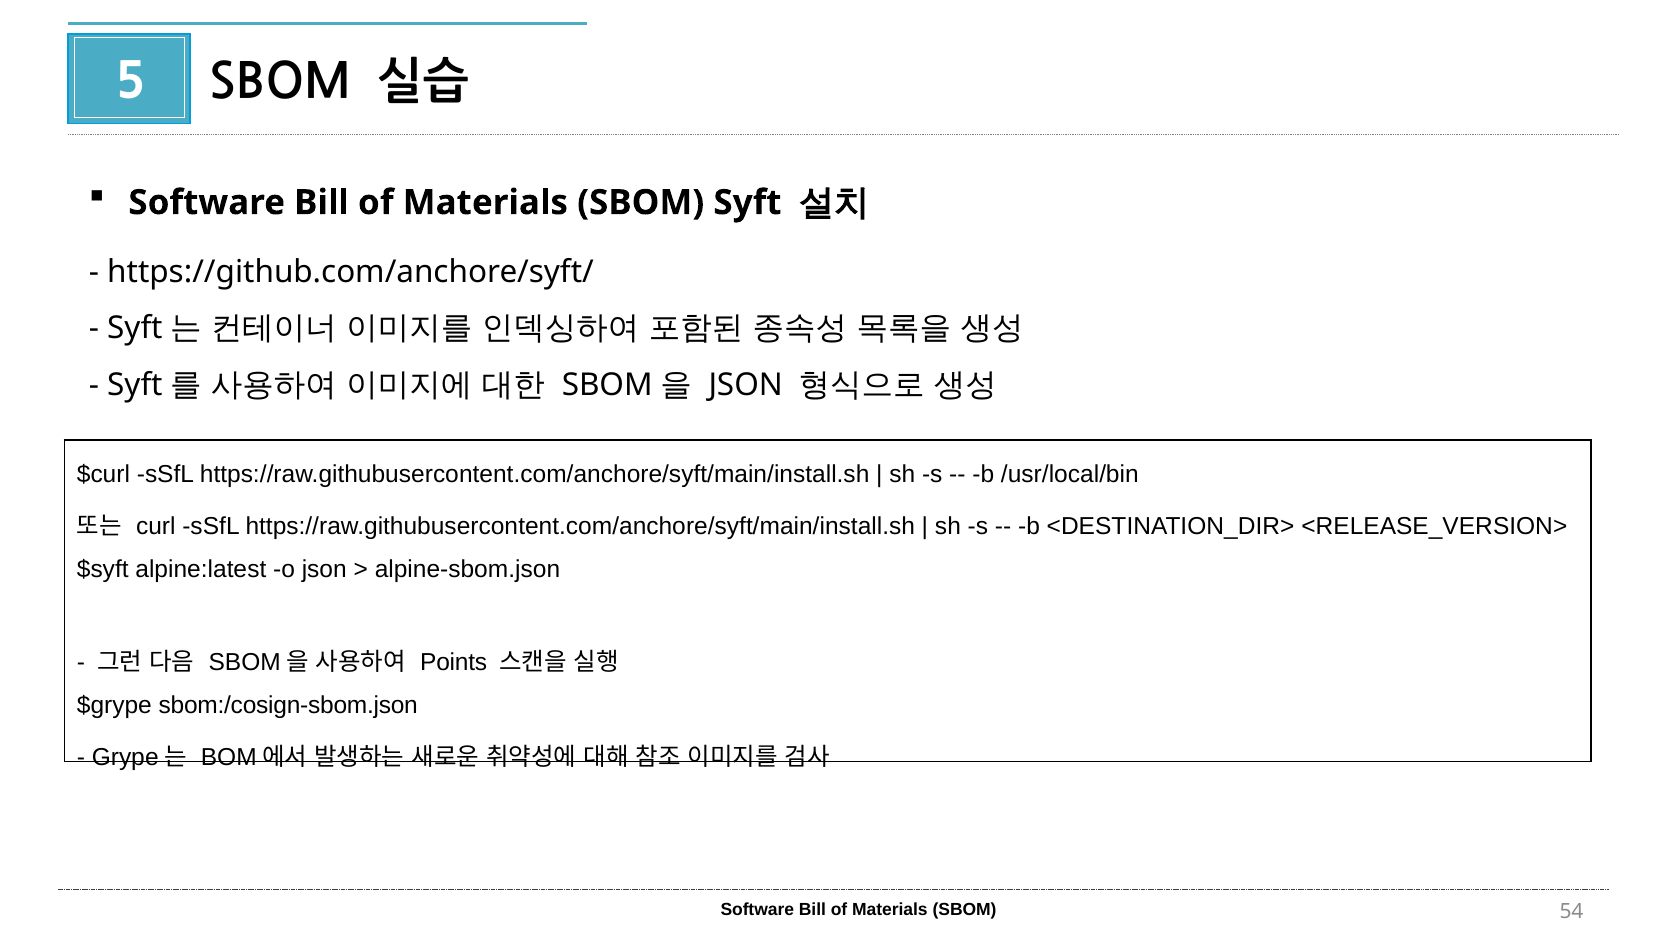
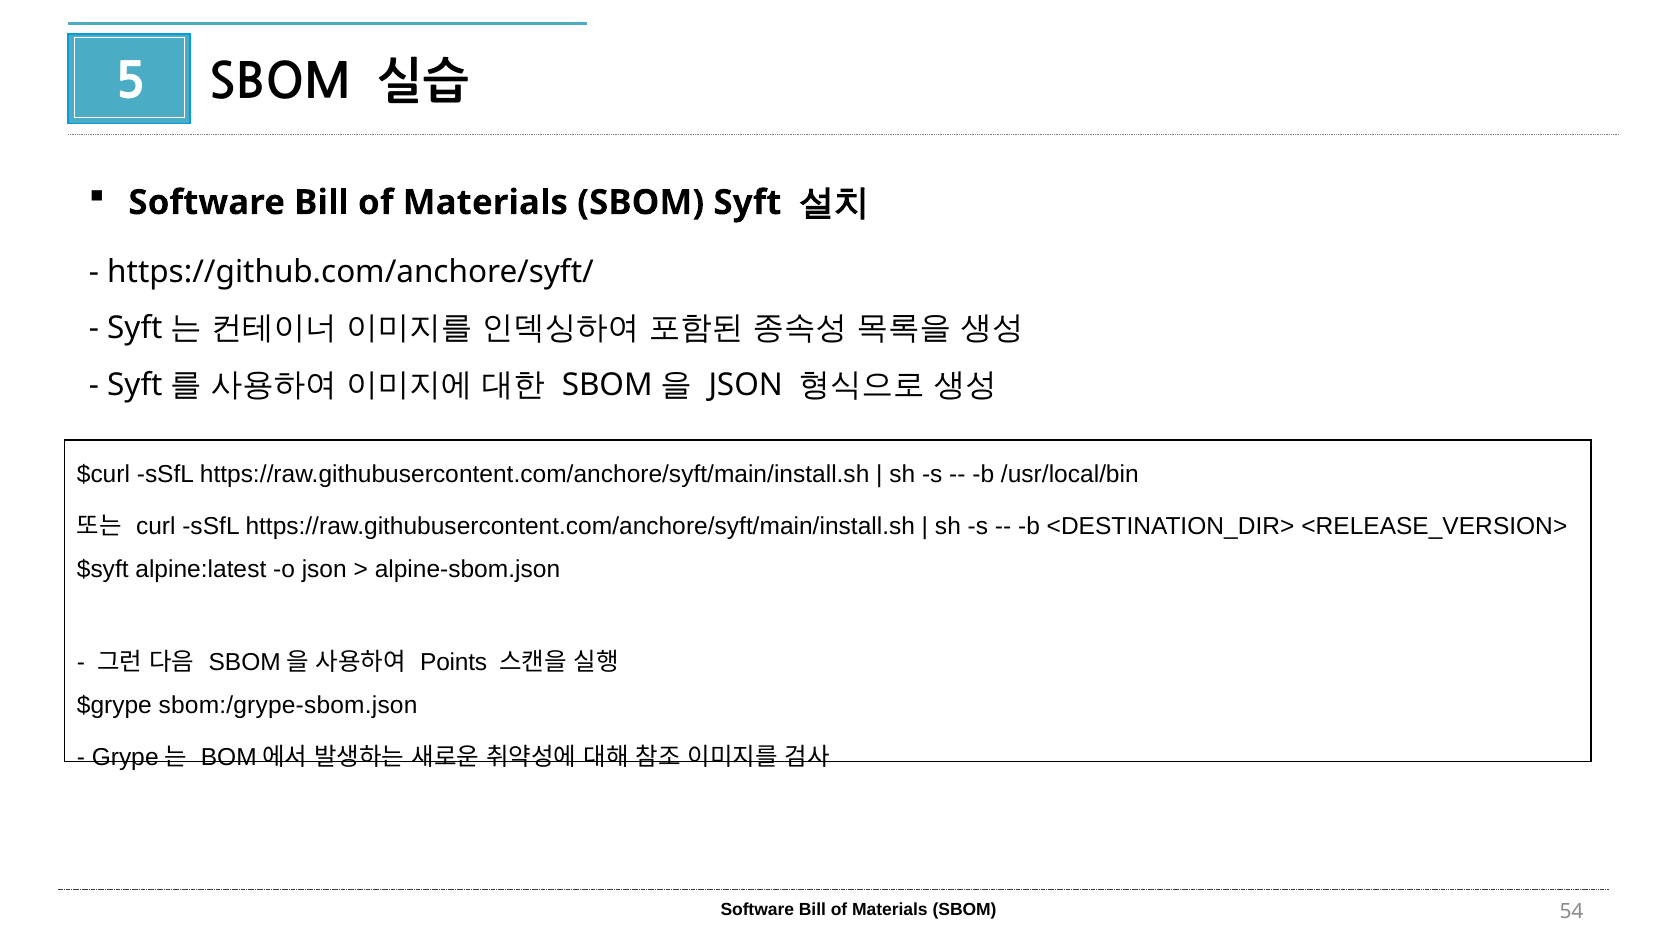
sbom:/cosign-sbom.json: sbom:/cosign-sbom.json -> sbom:/grype-sbom.json
